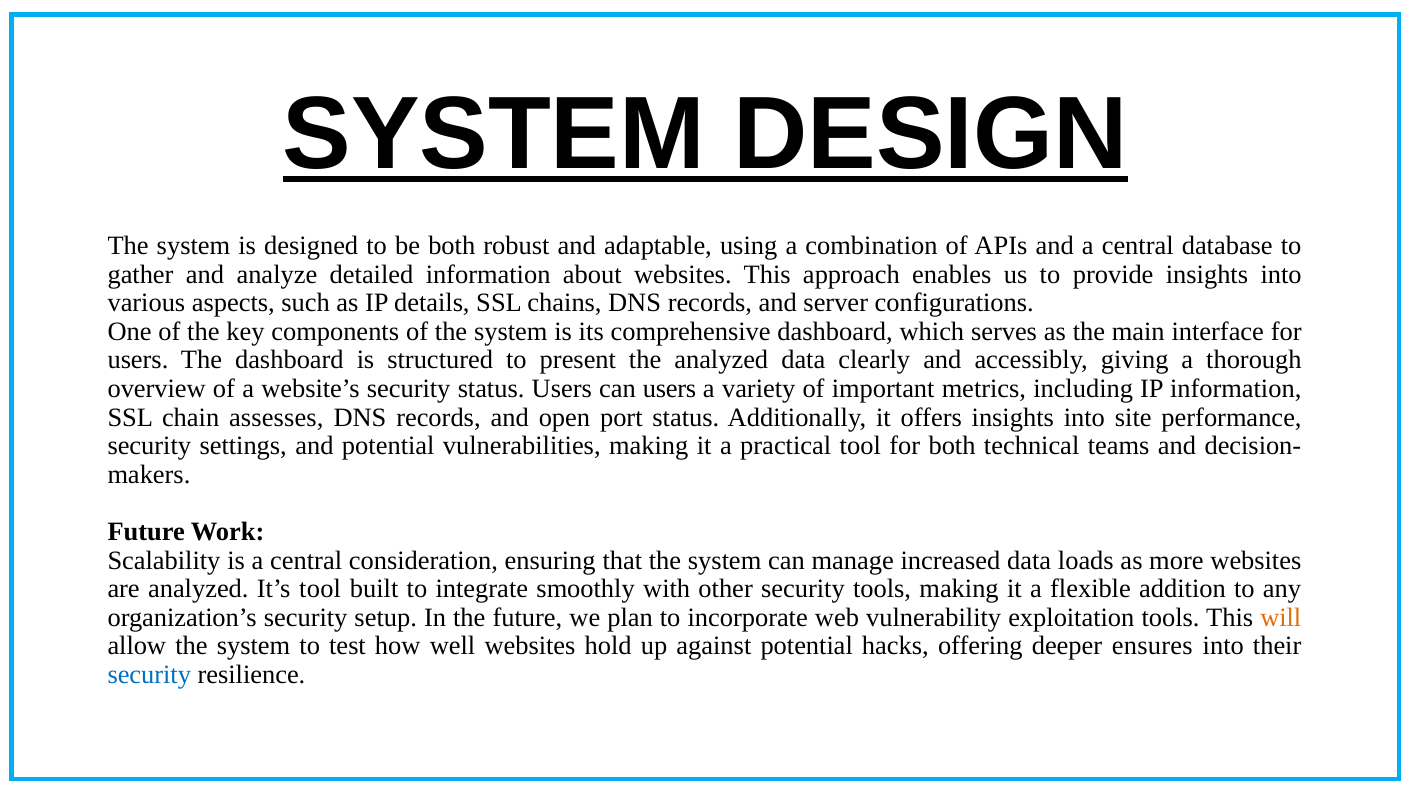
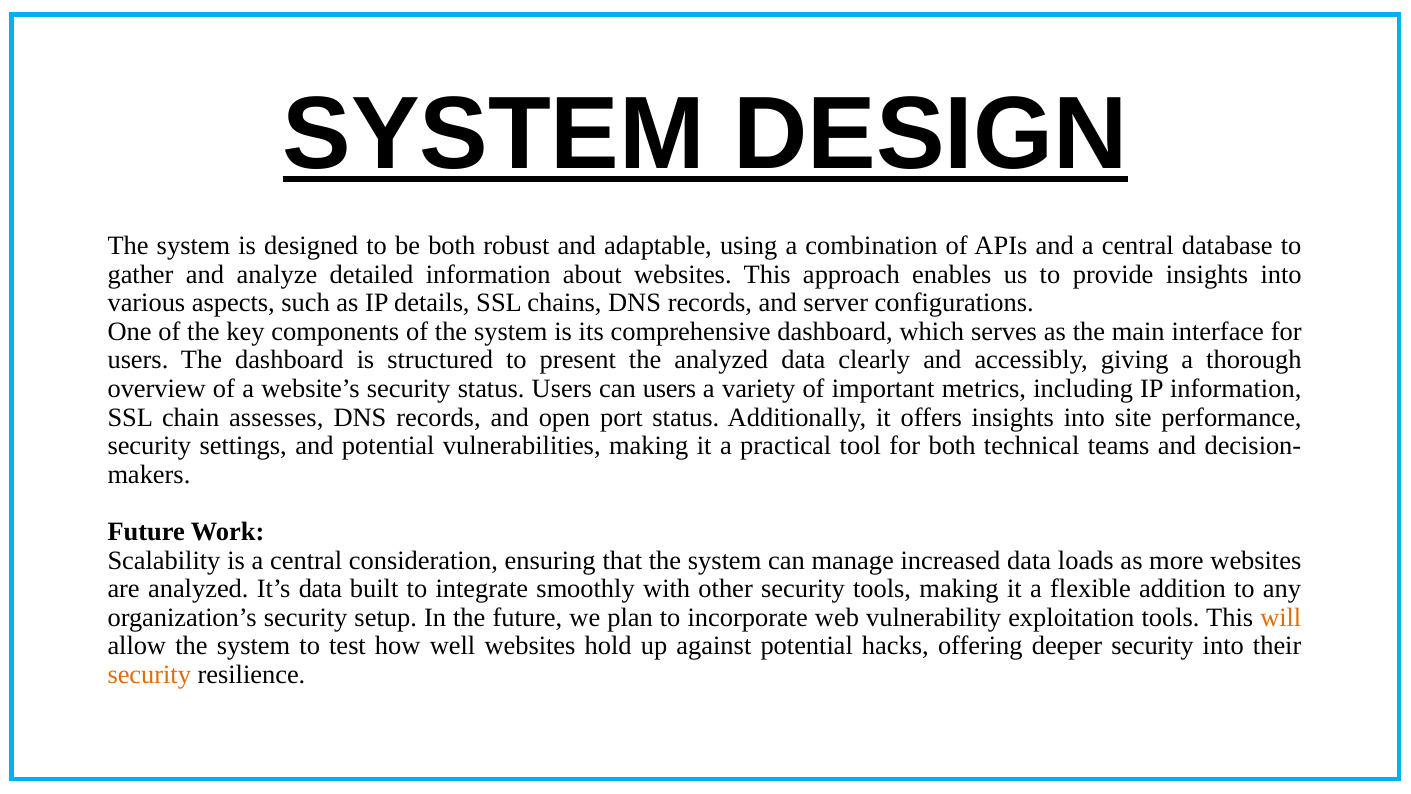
It’s tool: tool -> data
deeper ensures: ensures -> security
security at (149, 674) colour: blue -> orange
